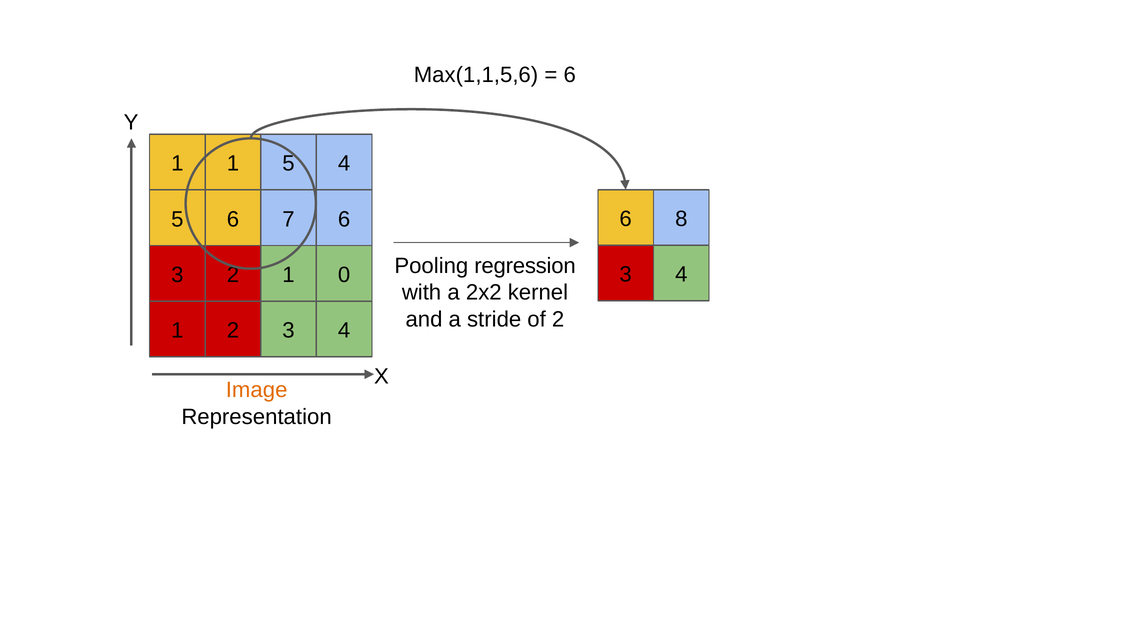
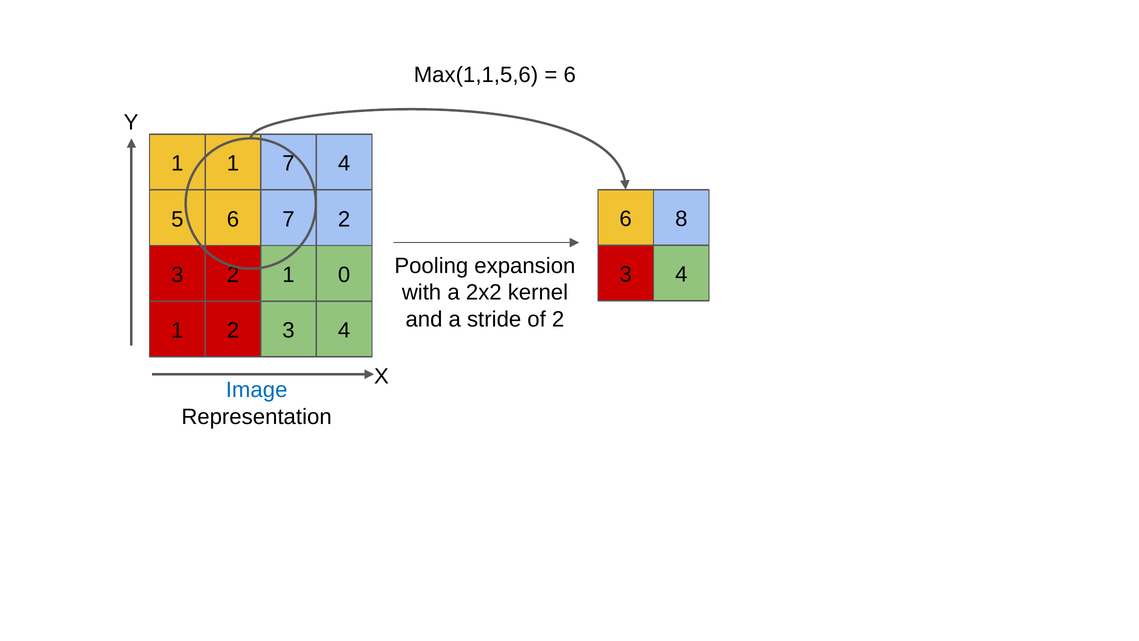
1 5: 5 -> 7
7 6: 6 -> 2
regression: regression -> expansion
Image colour: orange -> blue
